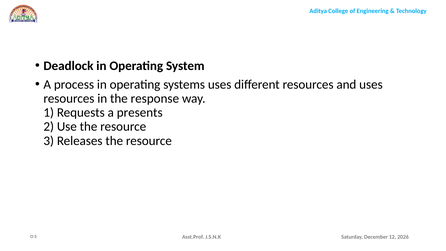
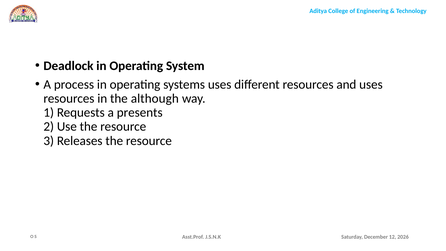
response: response -> although
